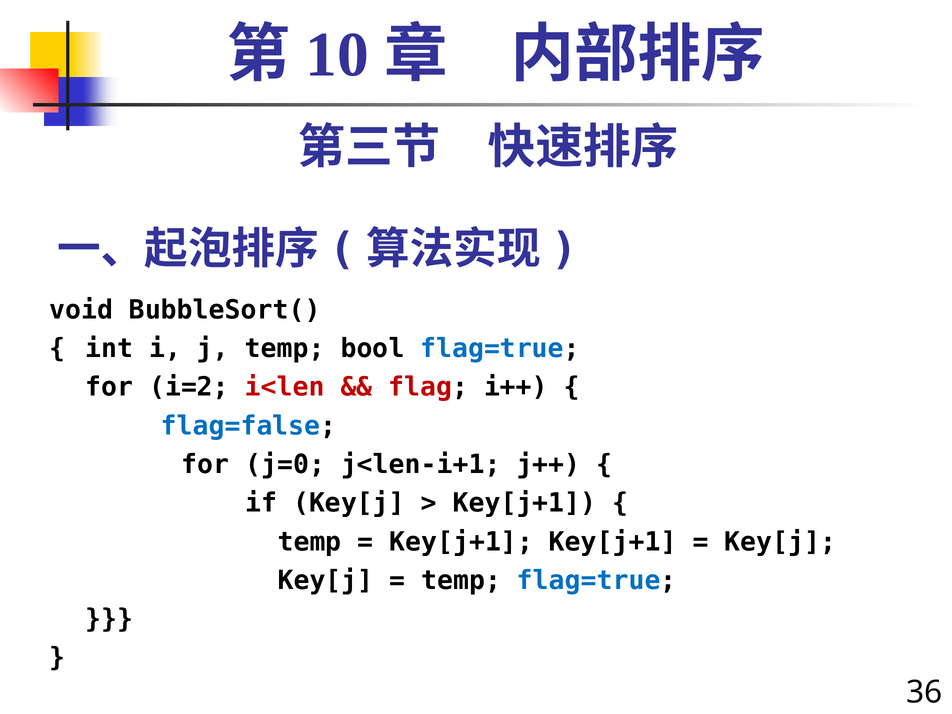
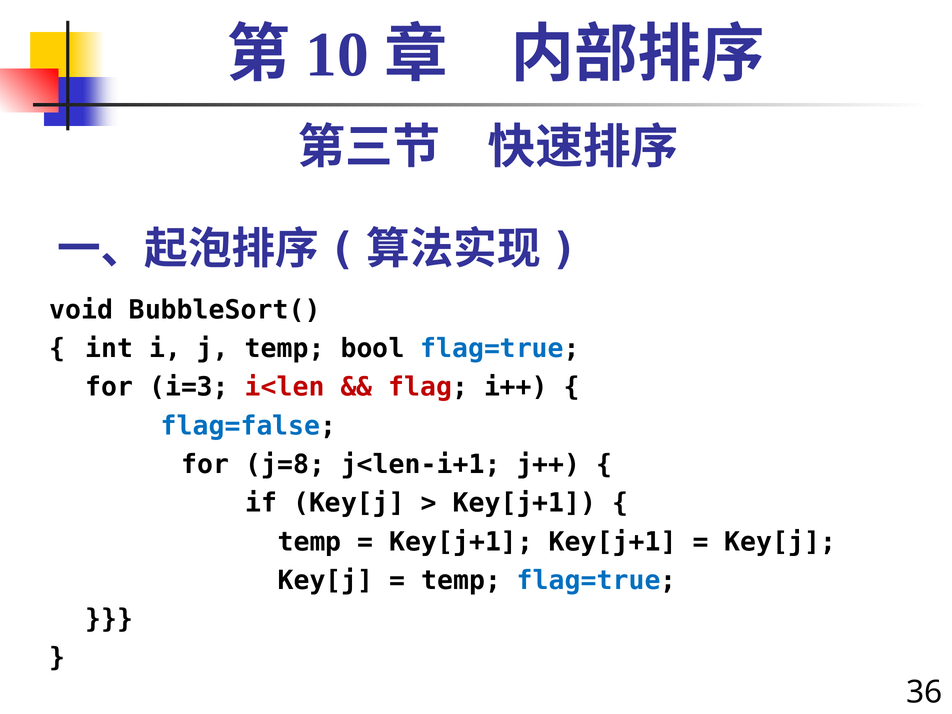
i=2: i=2 -> i=3
j=0: j=0 -> j=8
